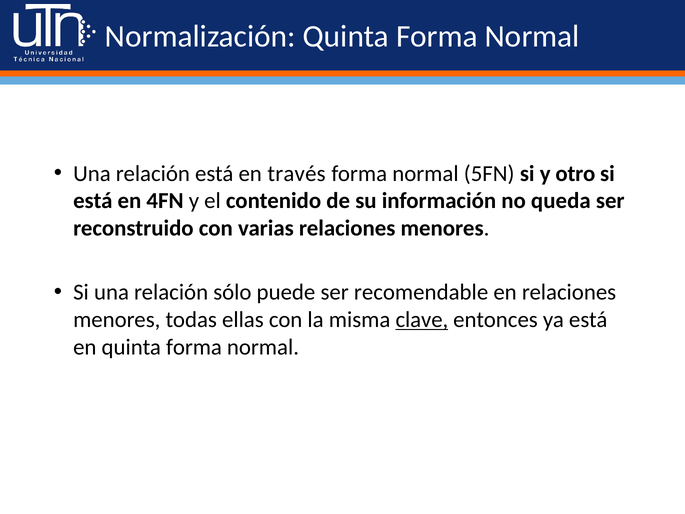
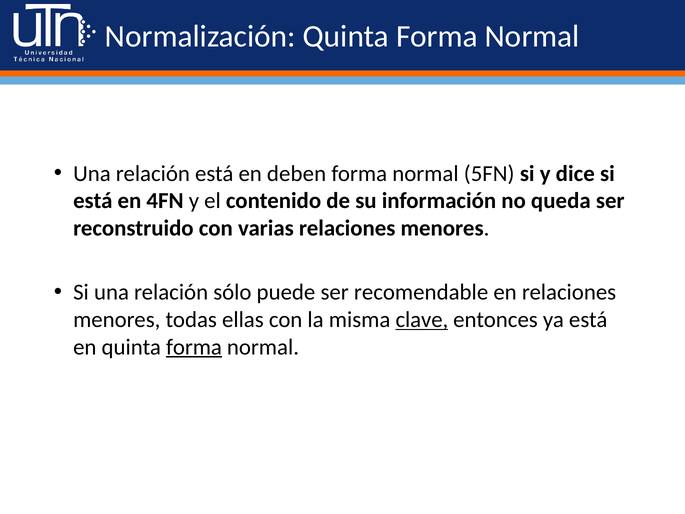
través: través -> deben
otro: otro -> dice
forma at (194, 347) underline: none -> present
